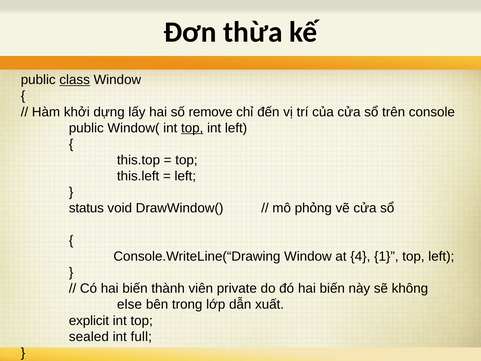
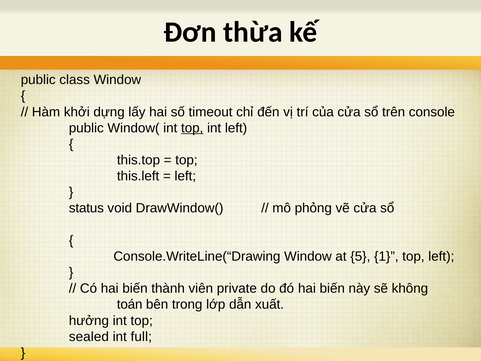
class underline: present -> none
remove: remove -> timeout
4: 4 -> 5
else: else -> toán
explicit: explicit -> hưởng
